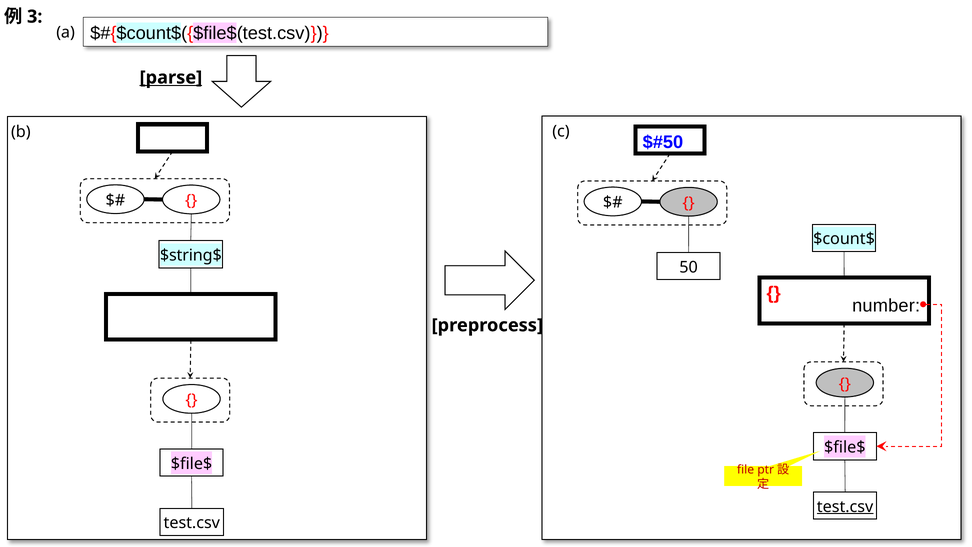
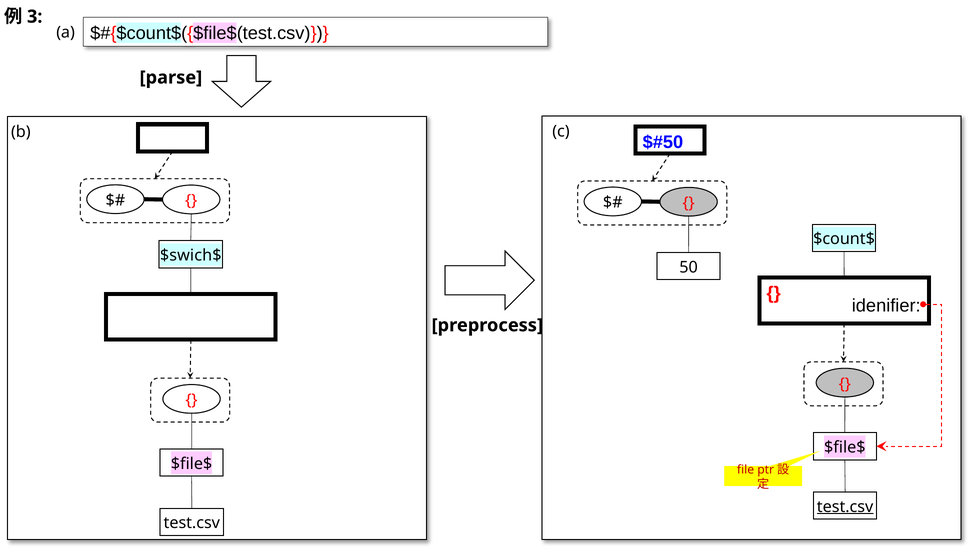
parse underline: present -> none
$string$: $string$ -> $swich$
number: number -> idenifier
